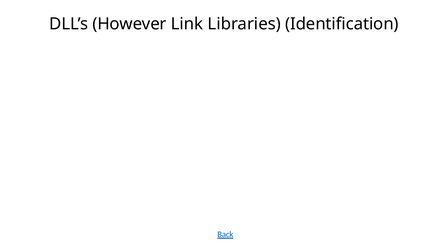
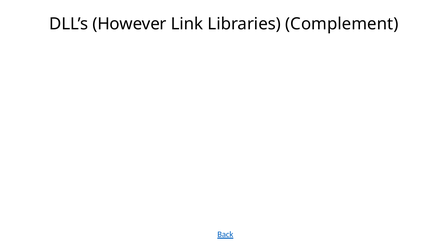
Identification: Identification -> Complement
